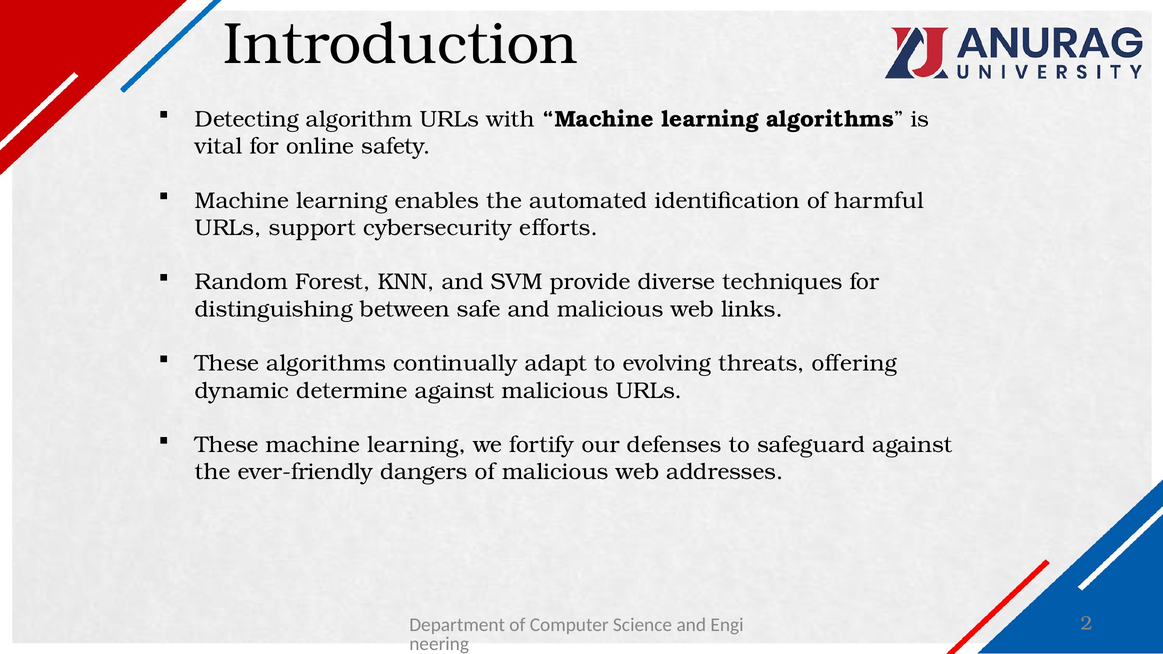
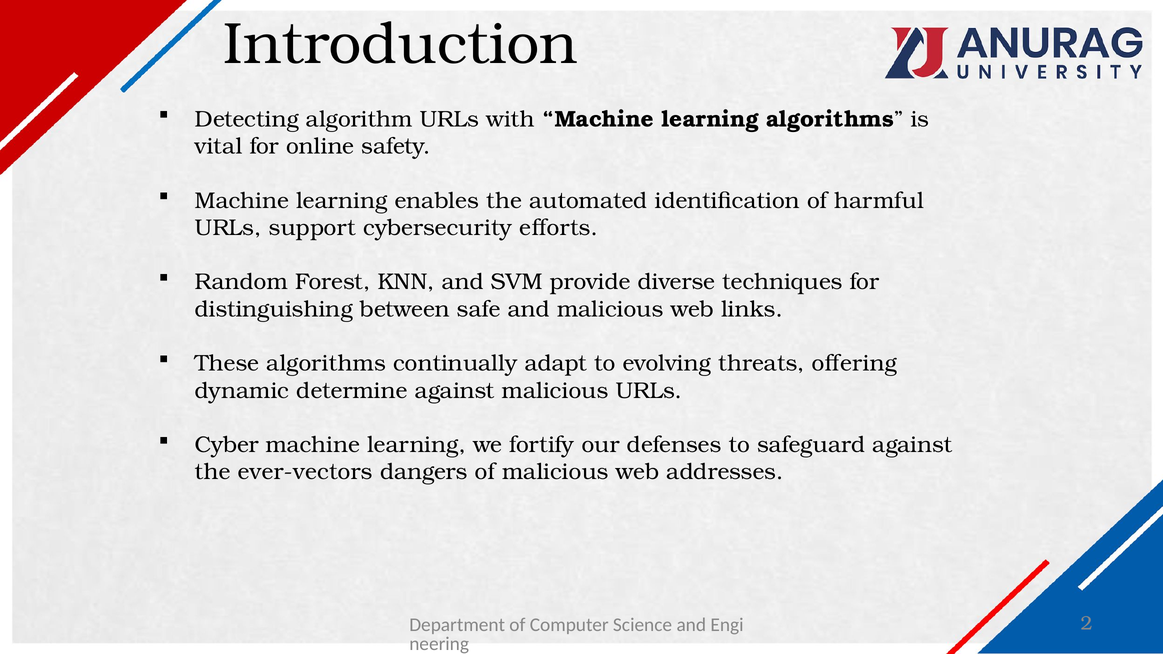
These at (227, 445): These -> Cyber
ever-friendly: ever-friendly -> ever-vectors
